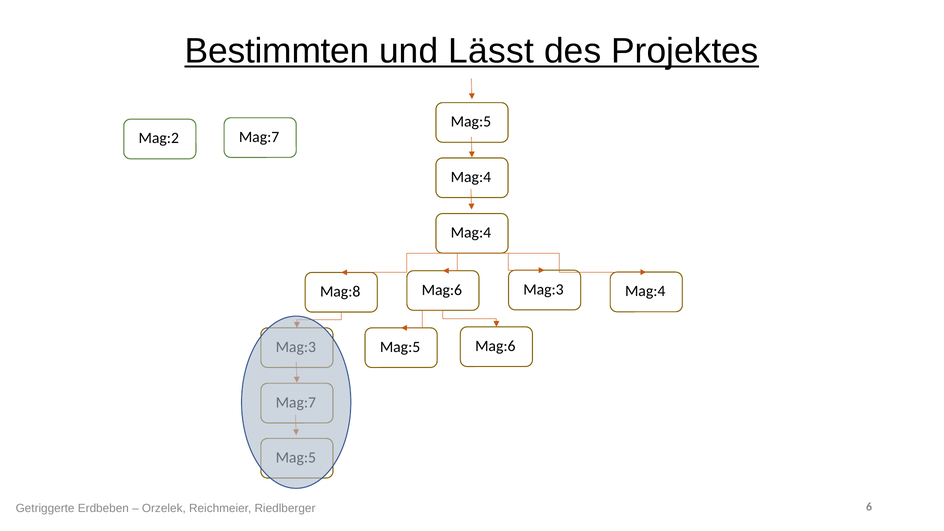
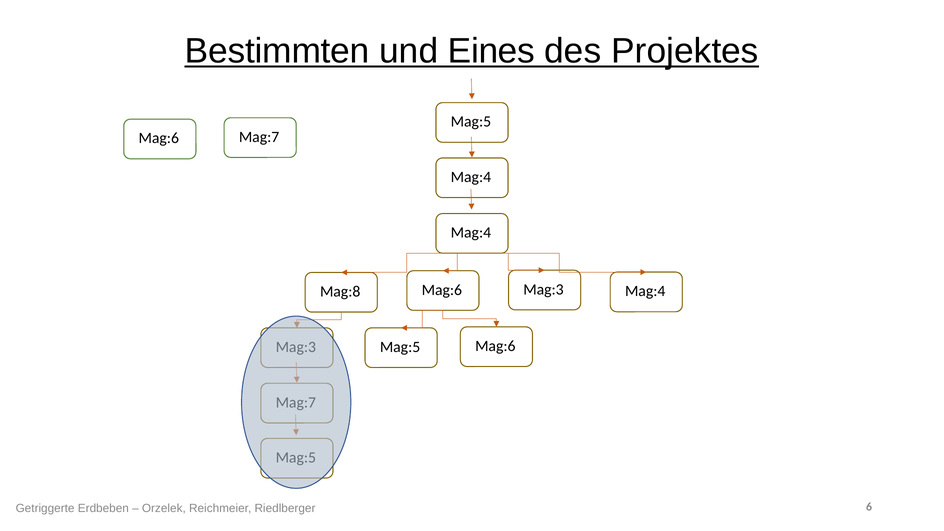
Lässt: Lässt -> Eines
Mag:2 at (159, 138): Mag:2 -> Mag:6
